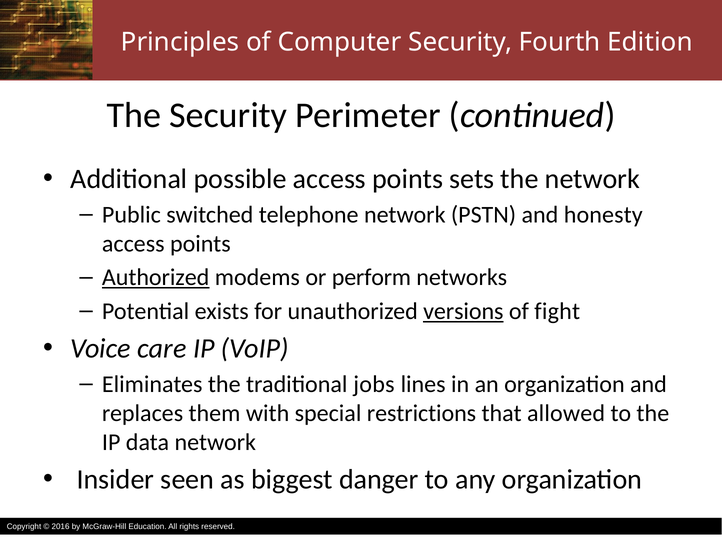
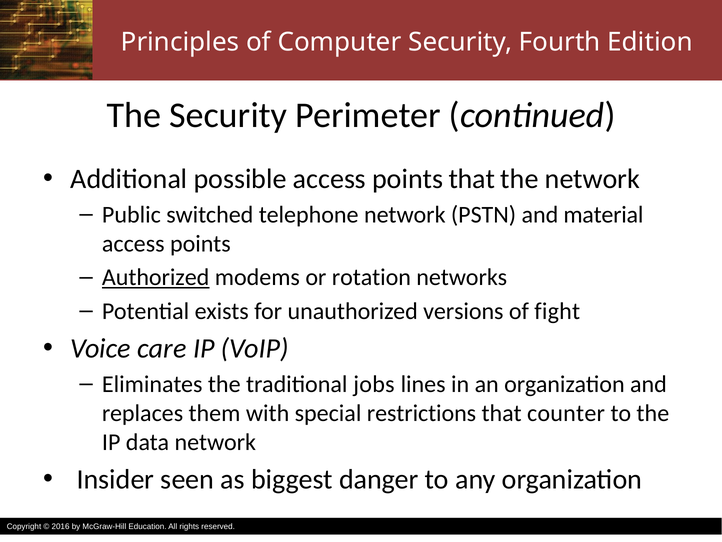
points sets: sets -> that
honesty: honesty -> material
perform: perform -> rotation
versions underline: present -> none
allowed: allowed -> counter
